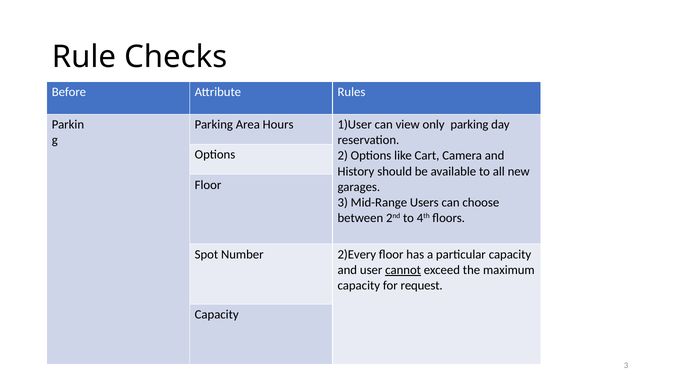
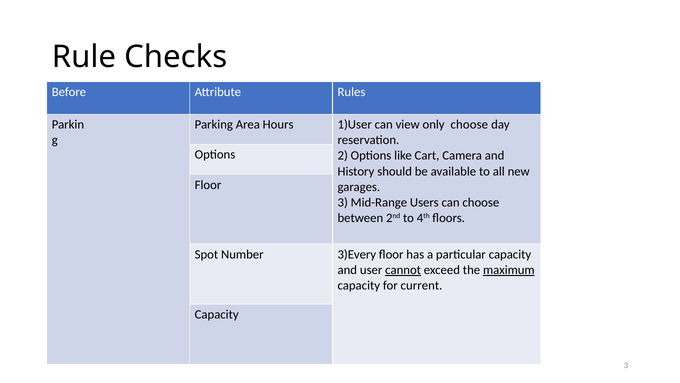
only parking: parking -> choose
2)Every: 2)Every -> 3)Every
maximum underline: none -> present
request: request -> current
